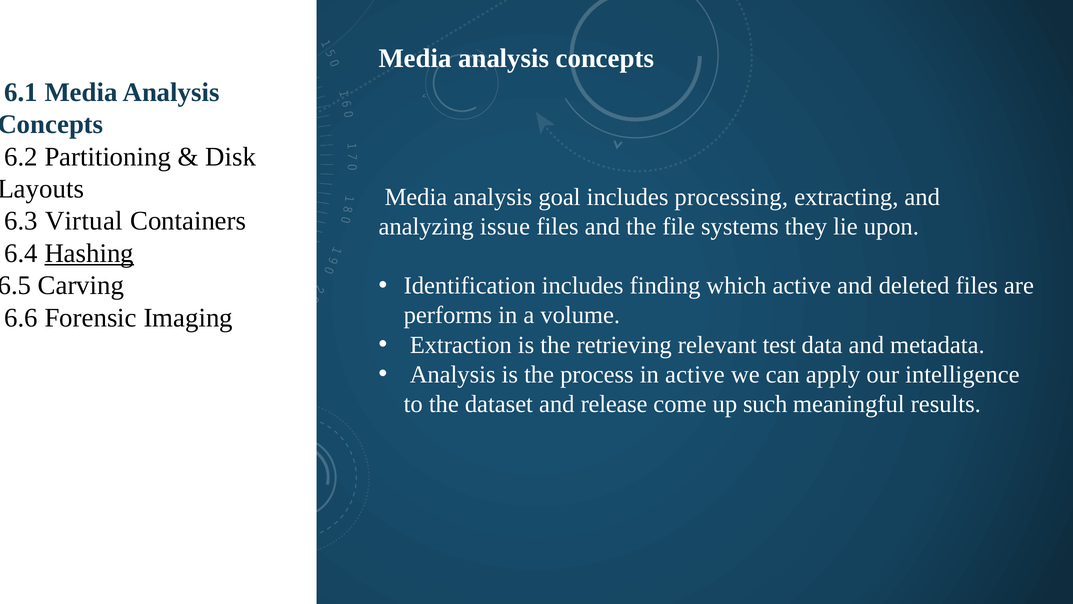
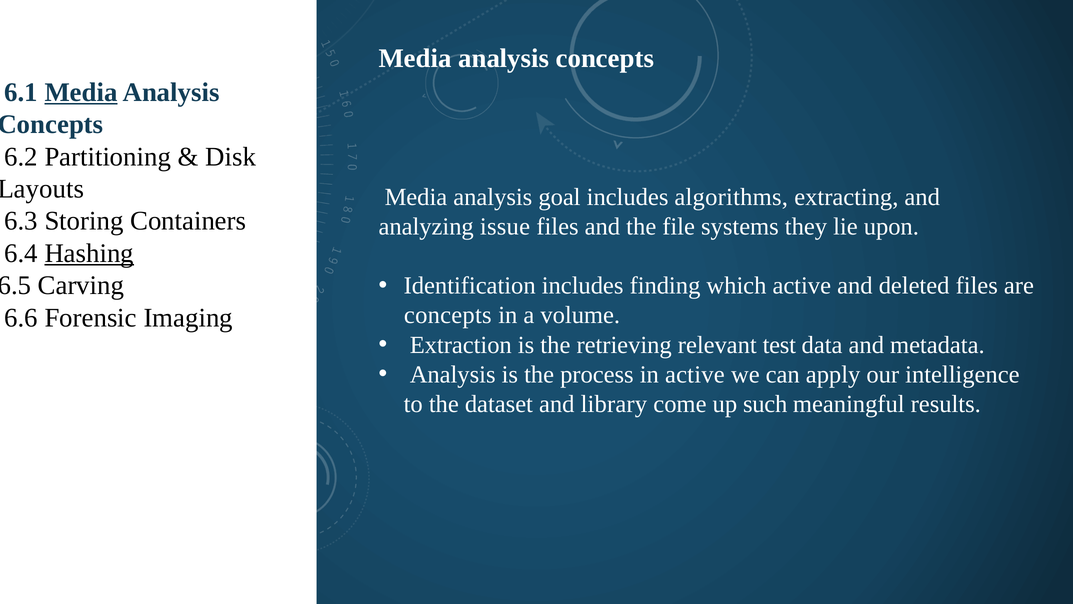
Media at (81, 92) underline: none -> present
processing: processing -> algorithms
Virtual: Virtual -> Storing
performs at (448, 315): performs -> concepts
release: release -> library
